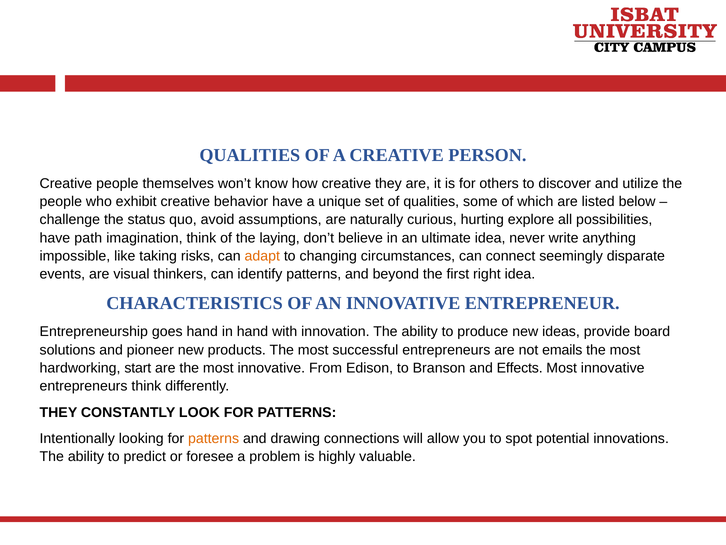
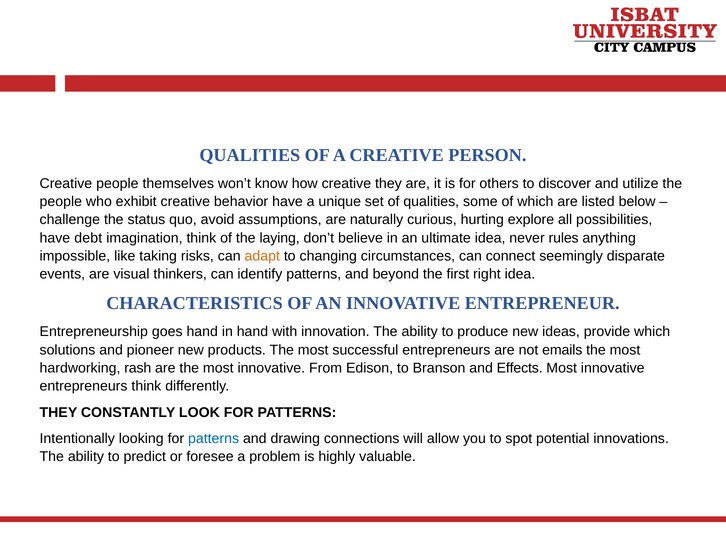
path: path -> debt
write: write -> rules
provide board: board -> which
start: start -> rash
patterns at (214, 438) colour: orange -> blue
